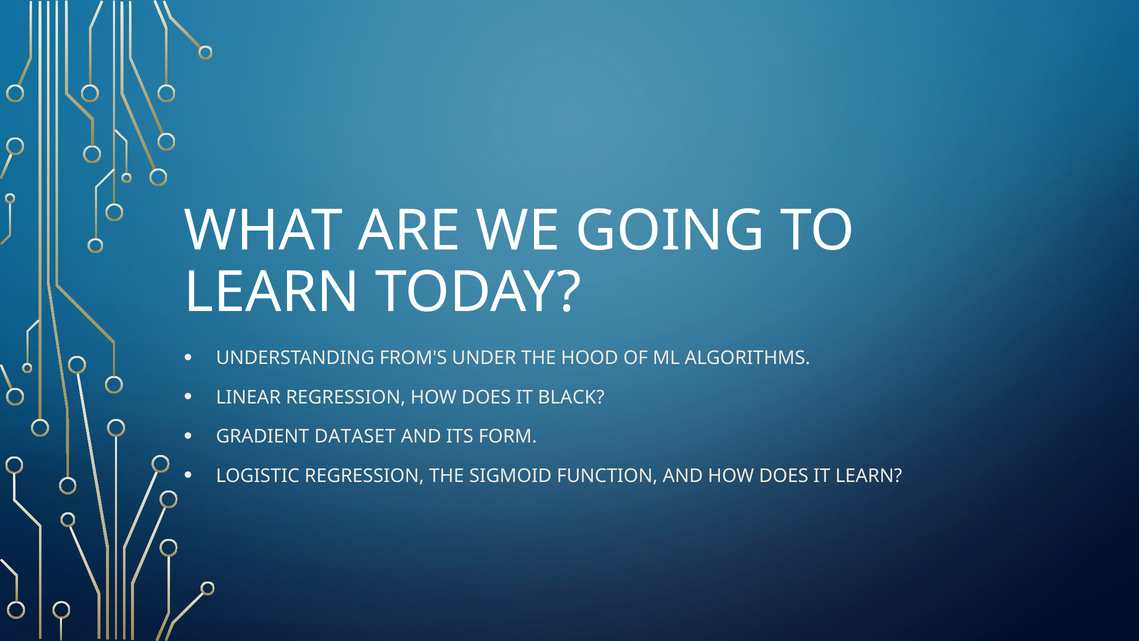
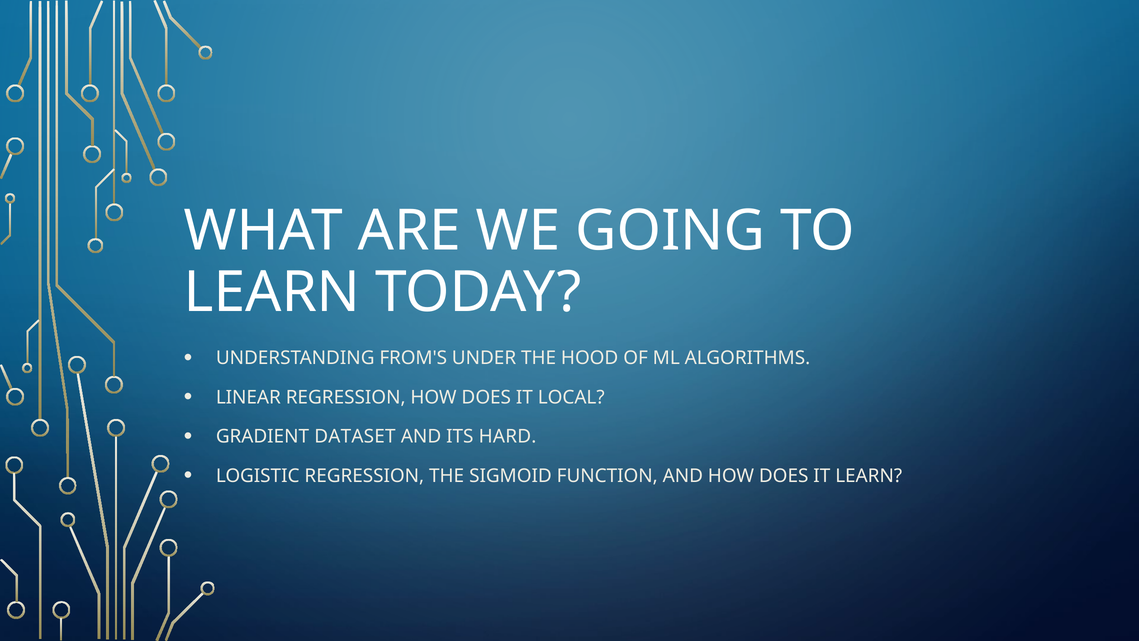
BLACK: BLACK -> LOCAL
FORM: FORM -> HARD
